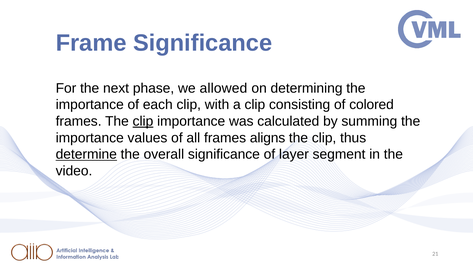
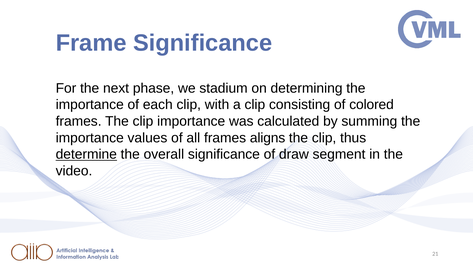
allowed: allowed -> stadium
clip at (143, 121) underline: present -> none
layer: layer -> draw
